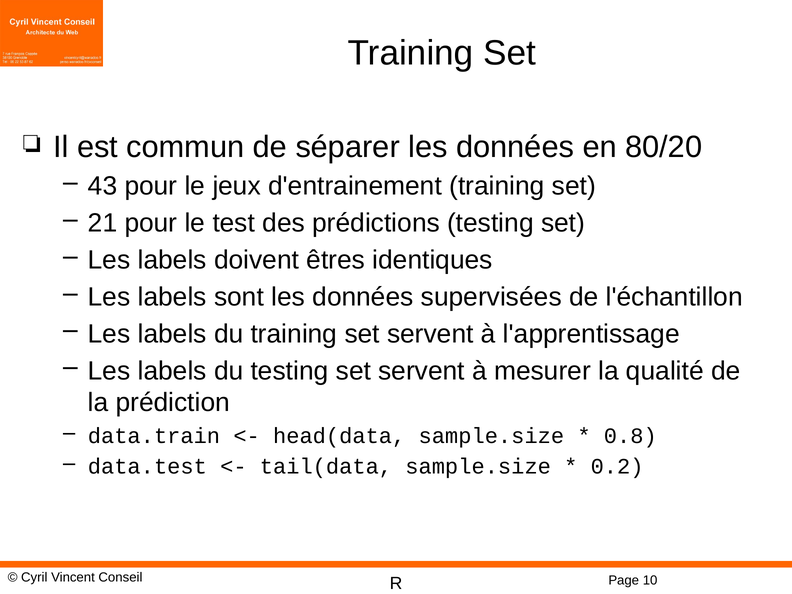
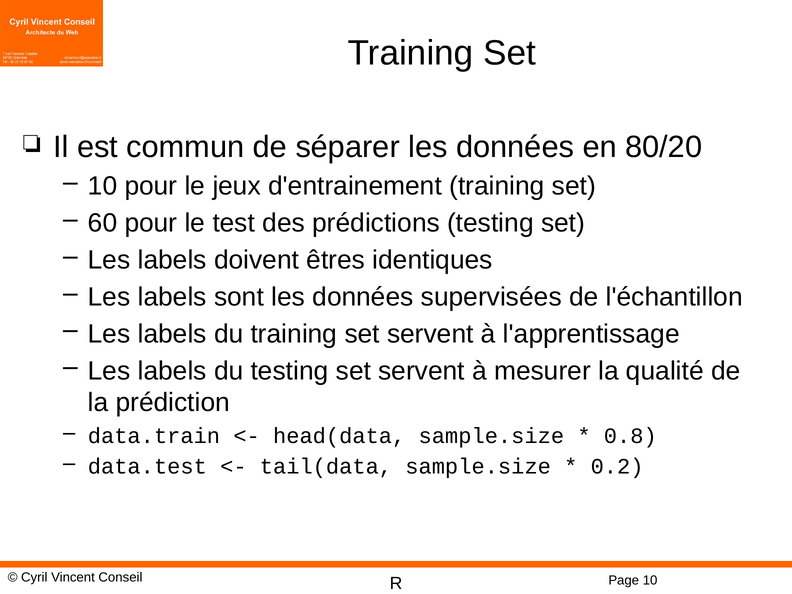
43 at (103, 186): 43 -> 10
21: 21 -> 60
